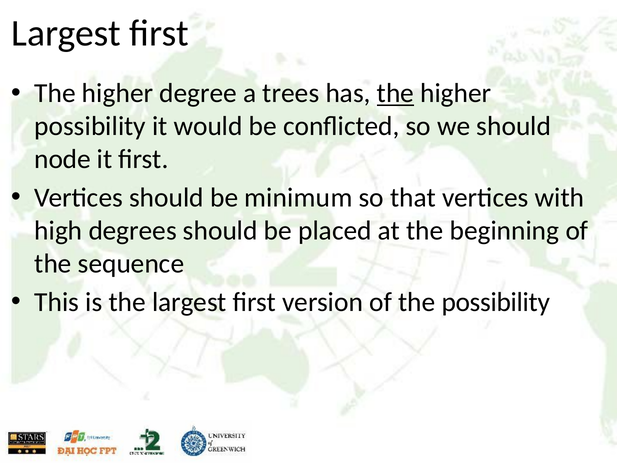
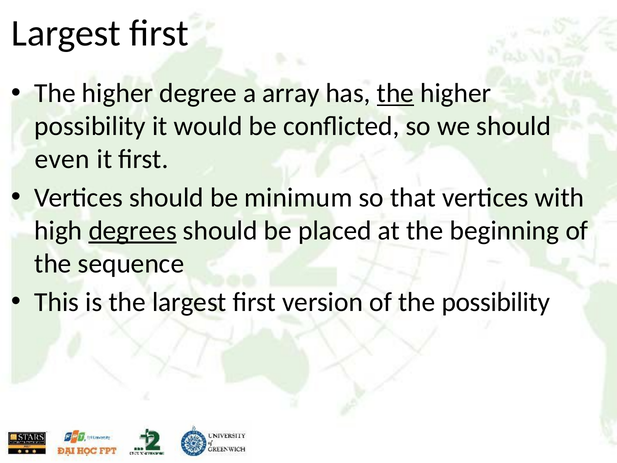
trees: trees -> array
node: node -> even
degrees underline: none -> present
